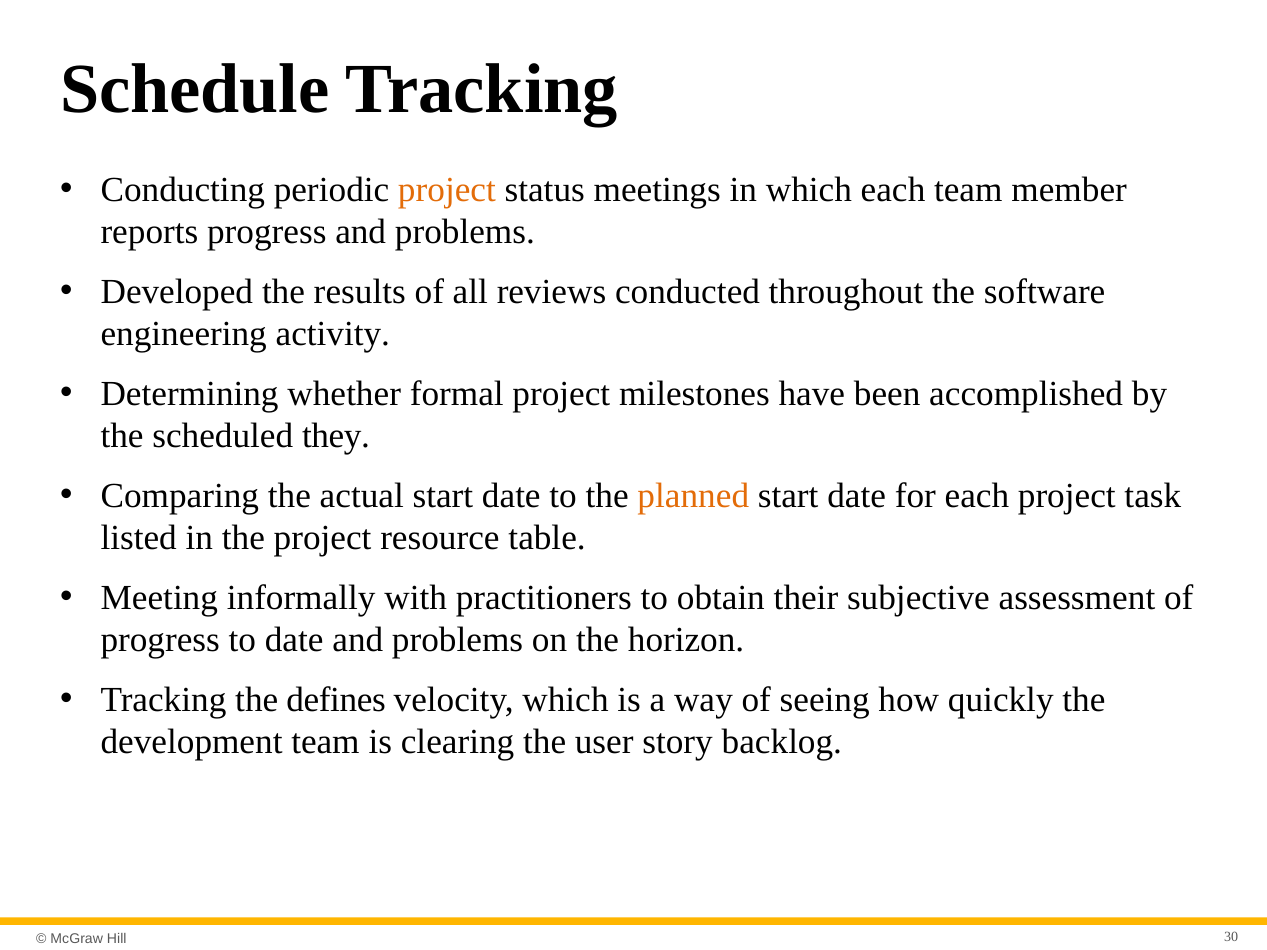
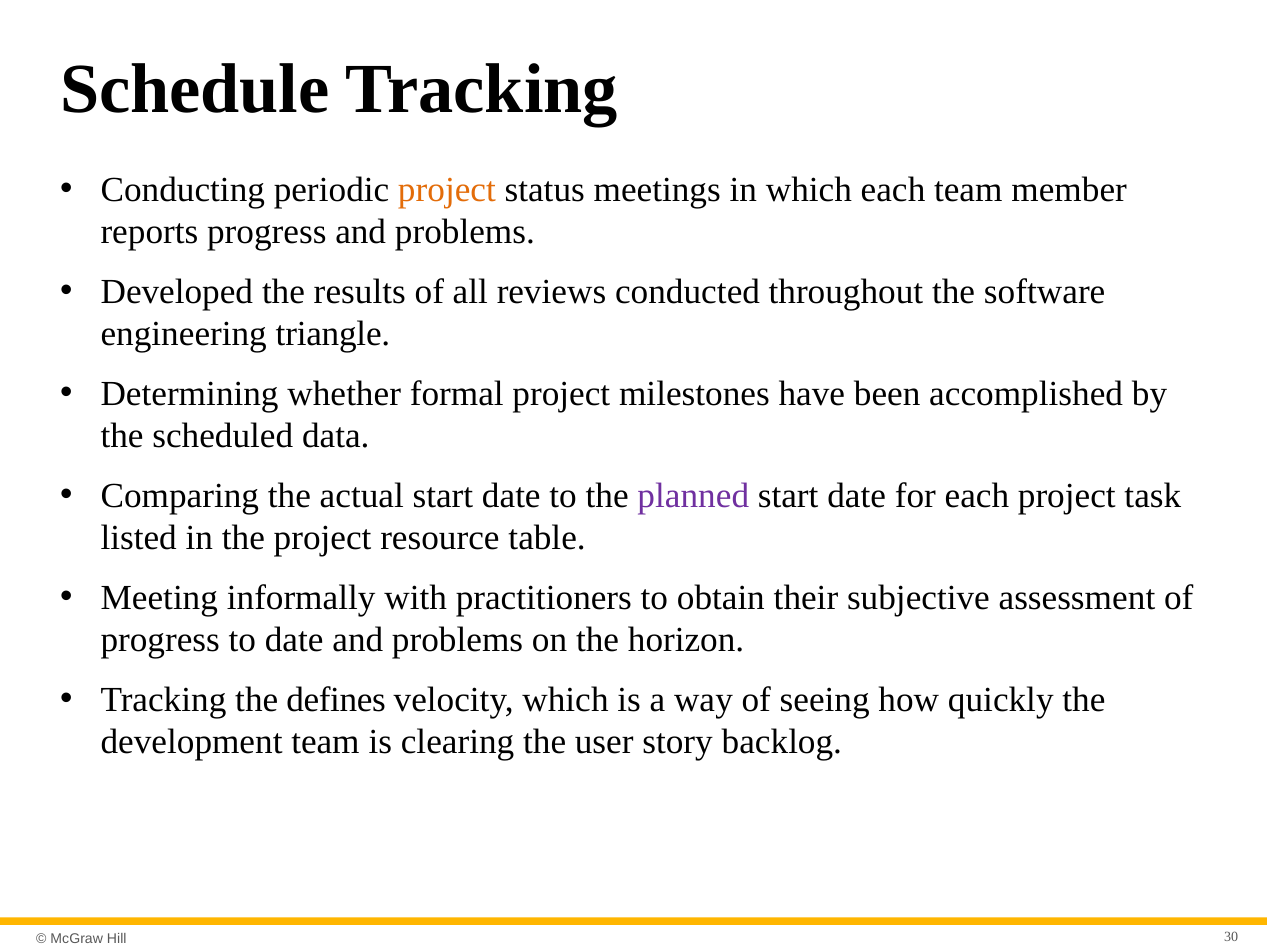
activity: activity -> triangle
they: they -> data
planned colour: orange -> purple
